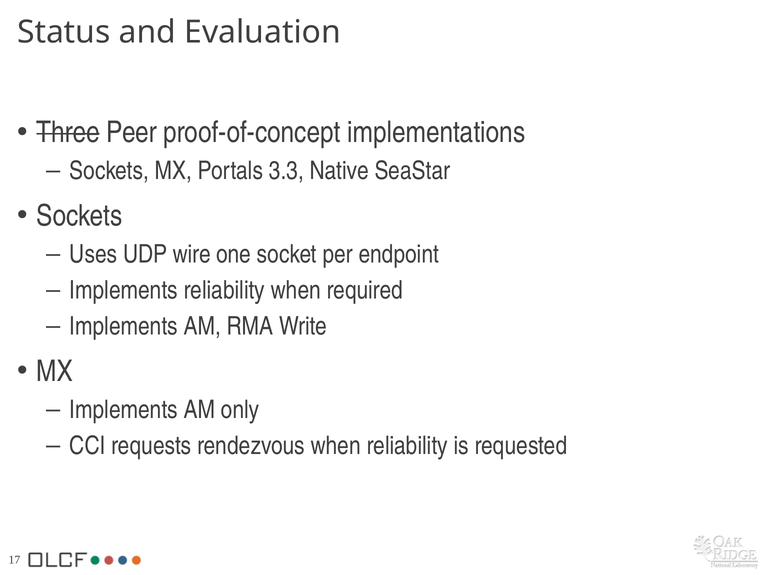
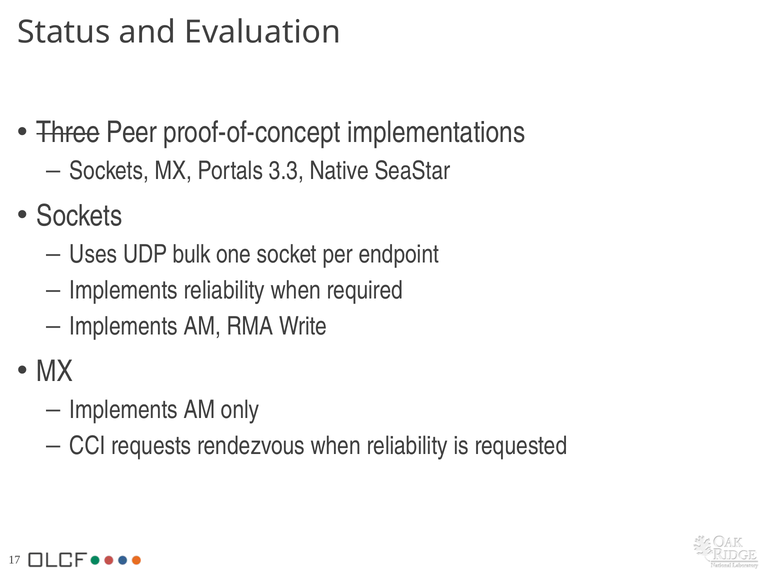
wire: wire -> bulk
